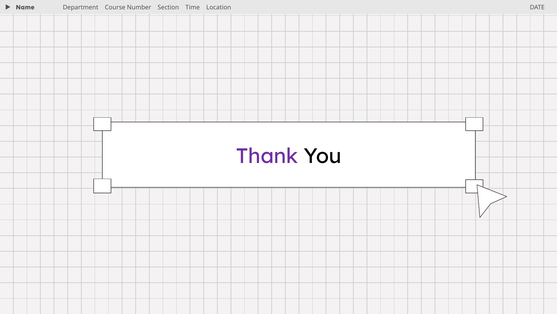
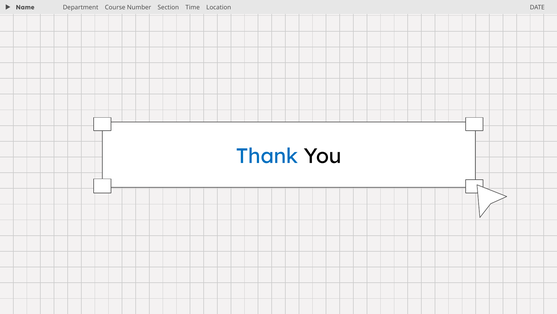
Thank colour: purple -> blue
